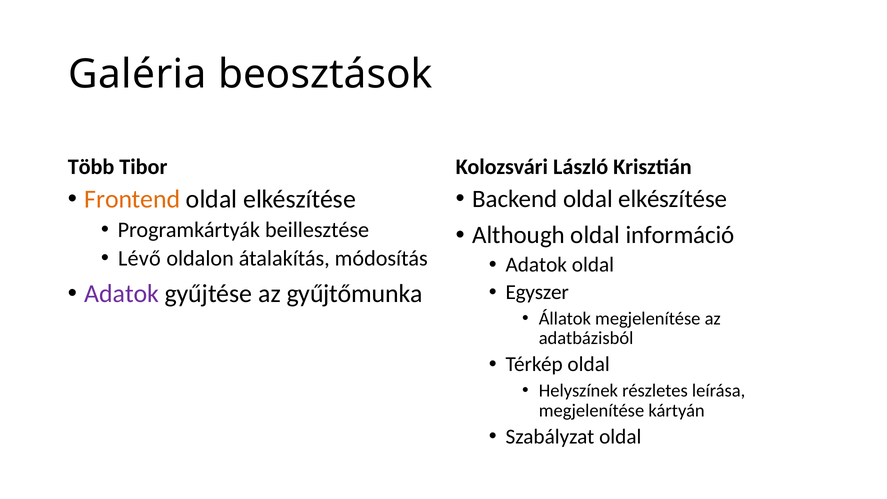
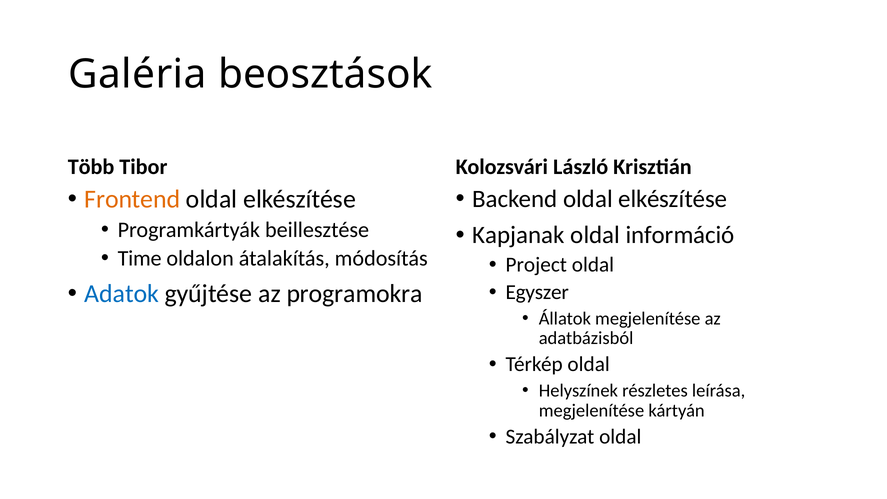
Although: Although -> Kapjanak
Lévő: Lévő -> Time
Adatok at (536, 265): Adatok -> Project
Adatok at (122, 294) colour: purple -> blue
gyűjtőmunka: gyűjtőmunka -> programokra
